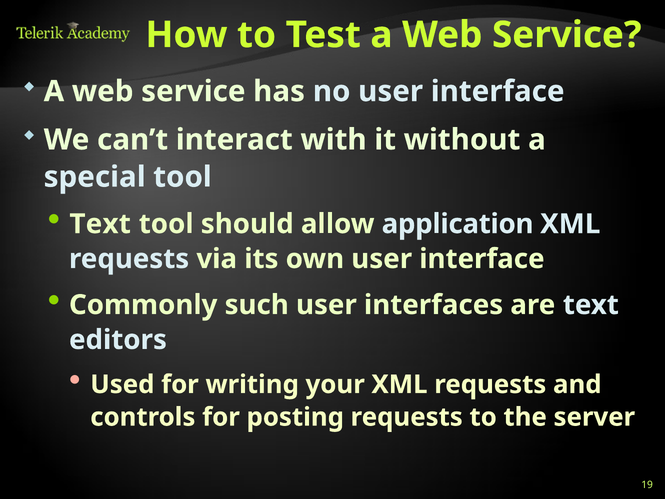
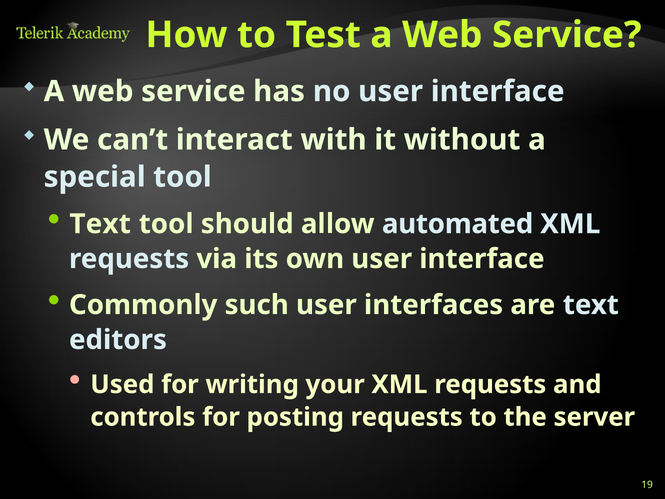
application: application -> automated
